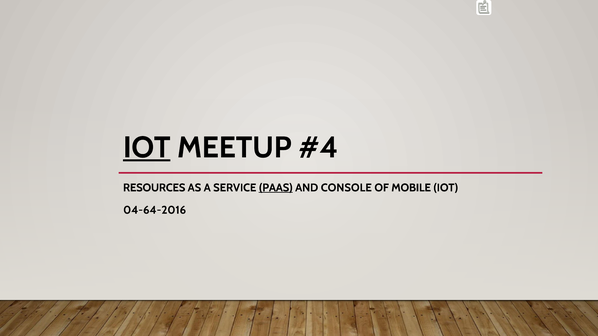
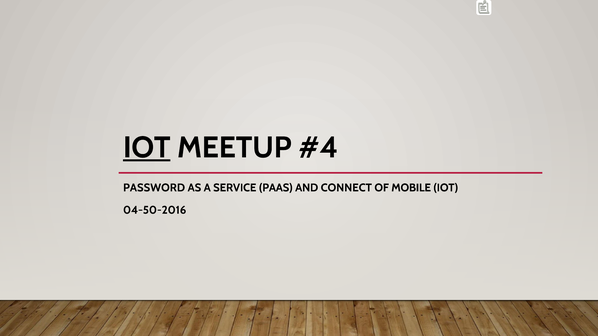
RESOURCES: RESOURCES -> PASSWORD
PAAS underline: present -> none
CONSOLE: CONSOLE -> CONNECT
04-64-2016: 04-64-2016 -> 04-50-2016
